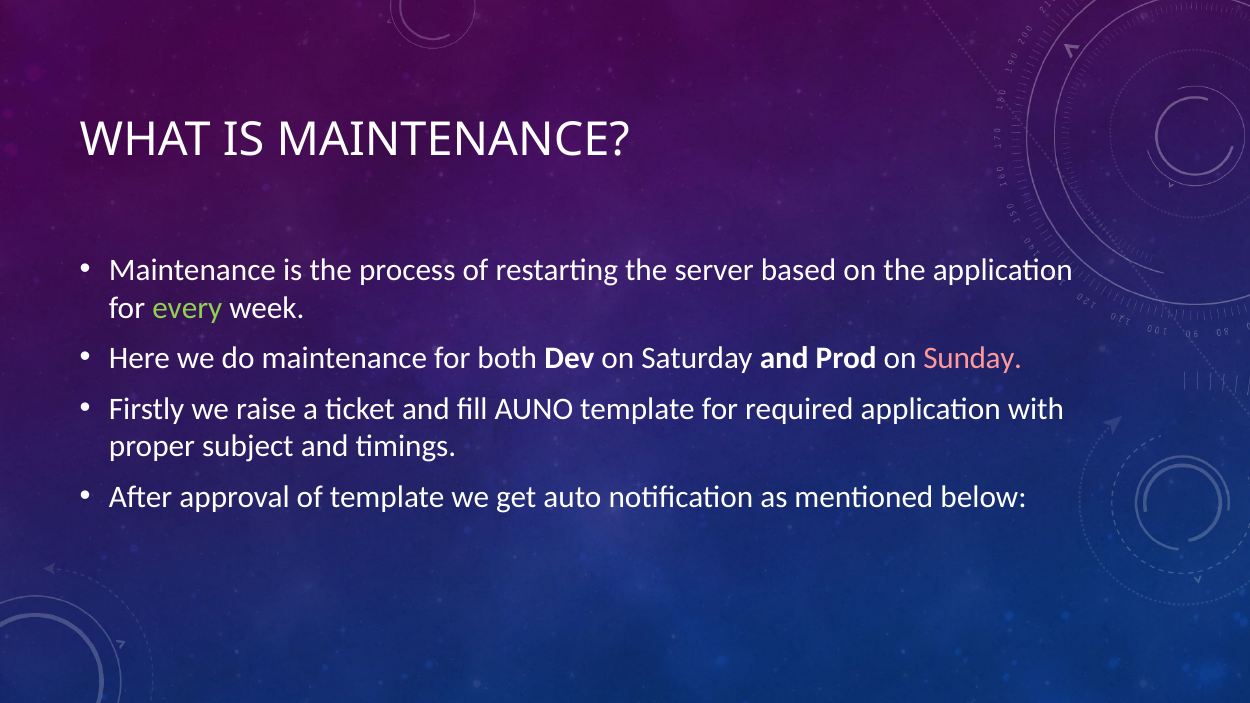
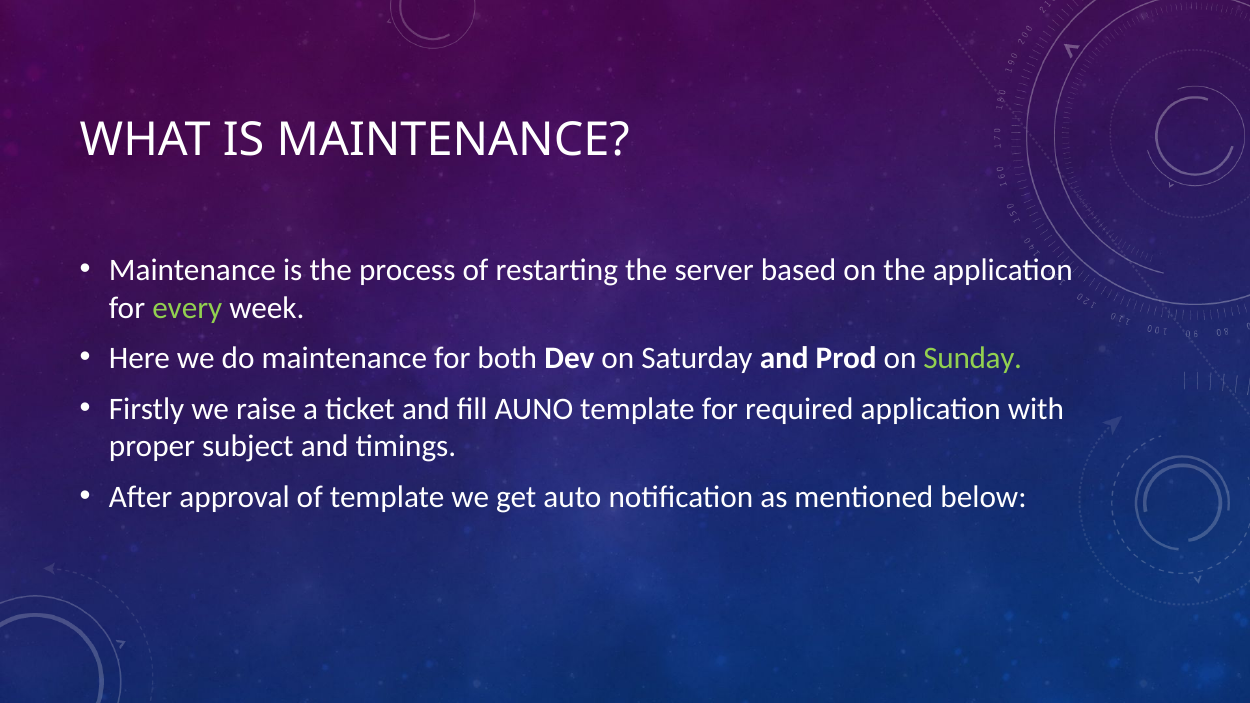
Sunday colour: pink -> light green
